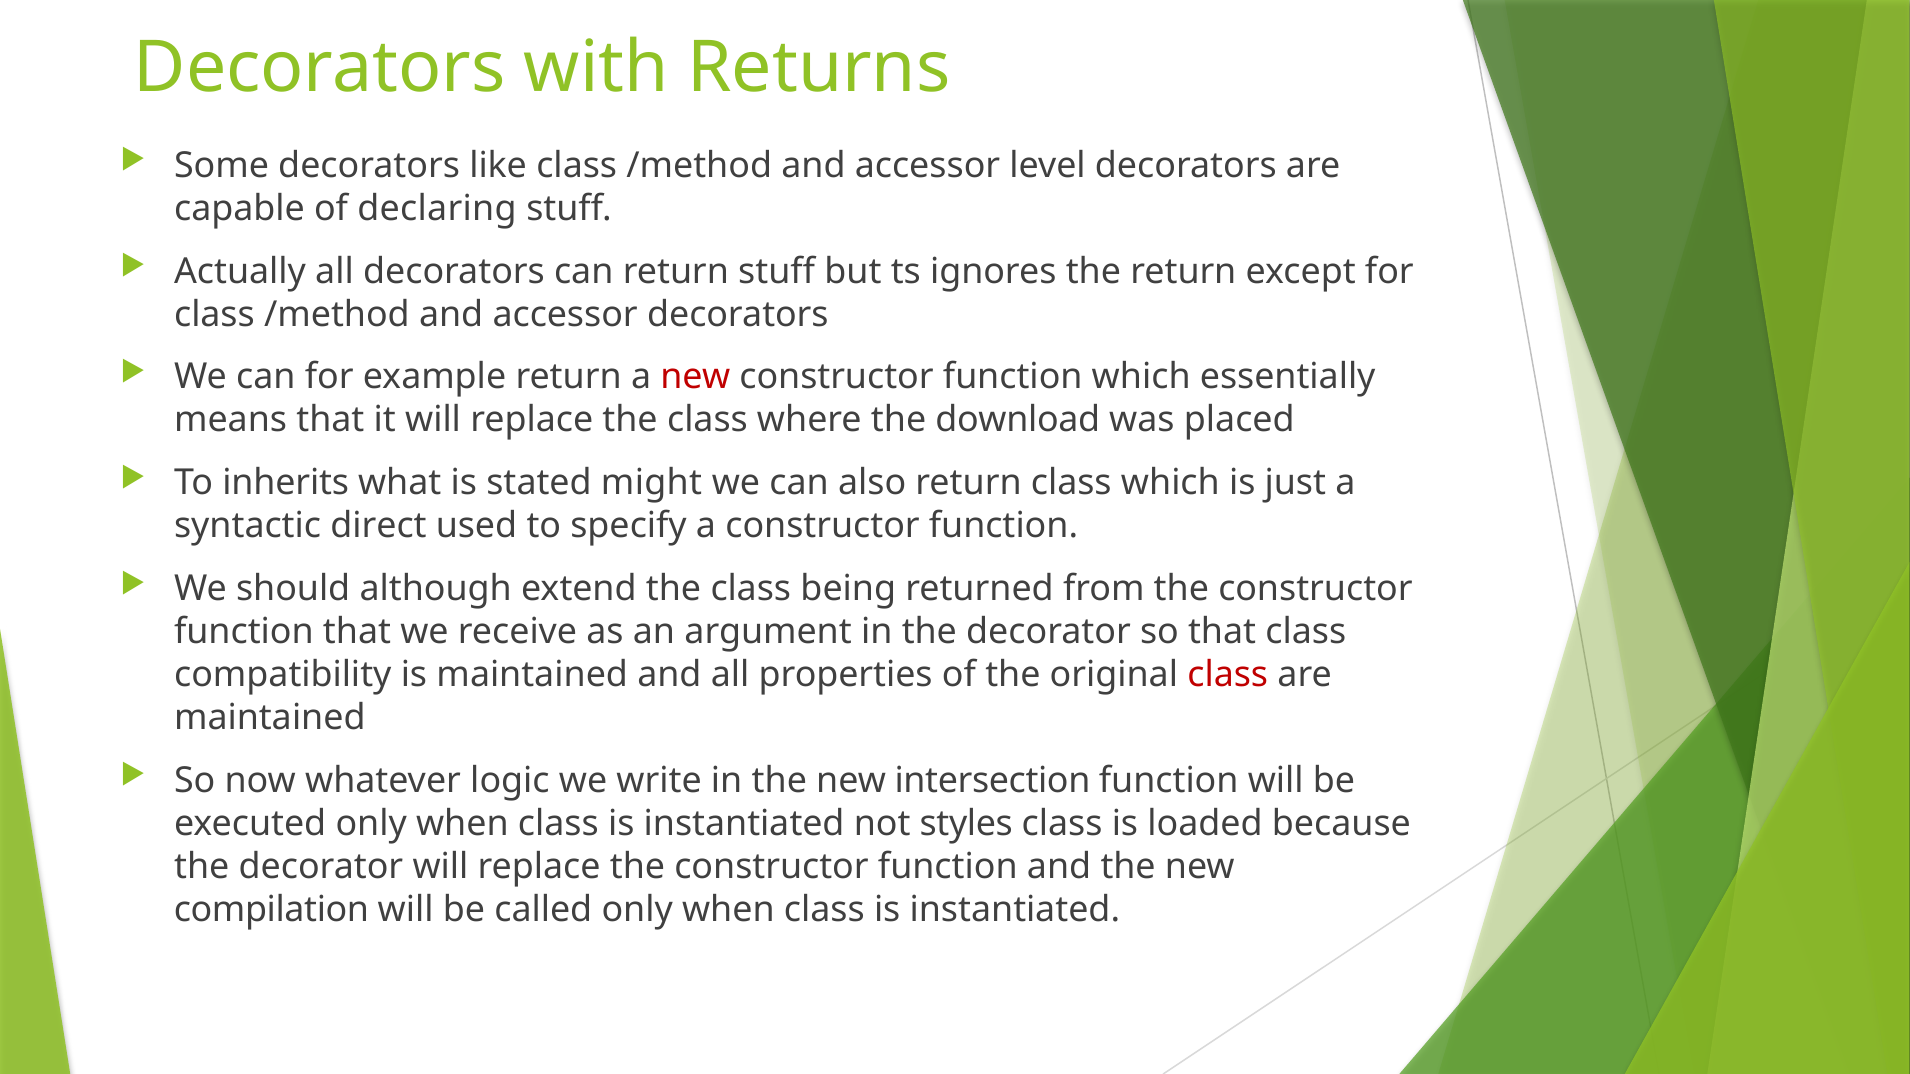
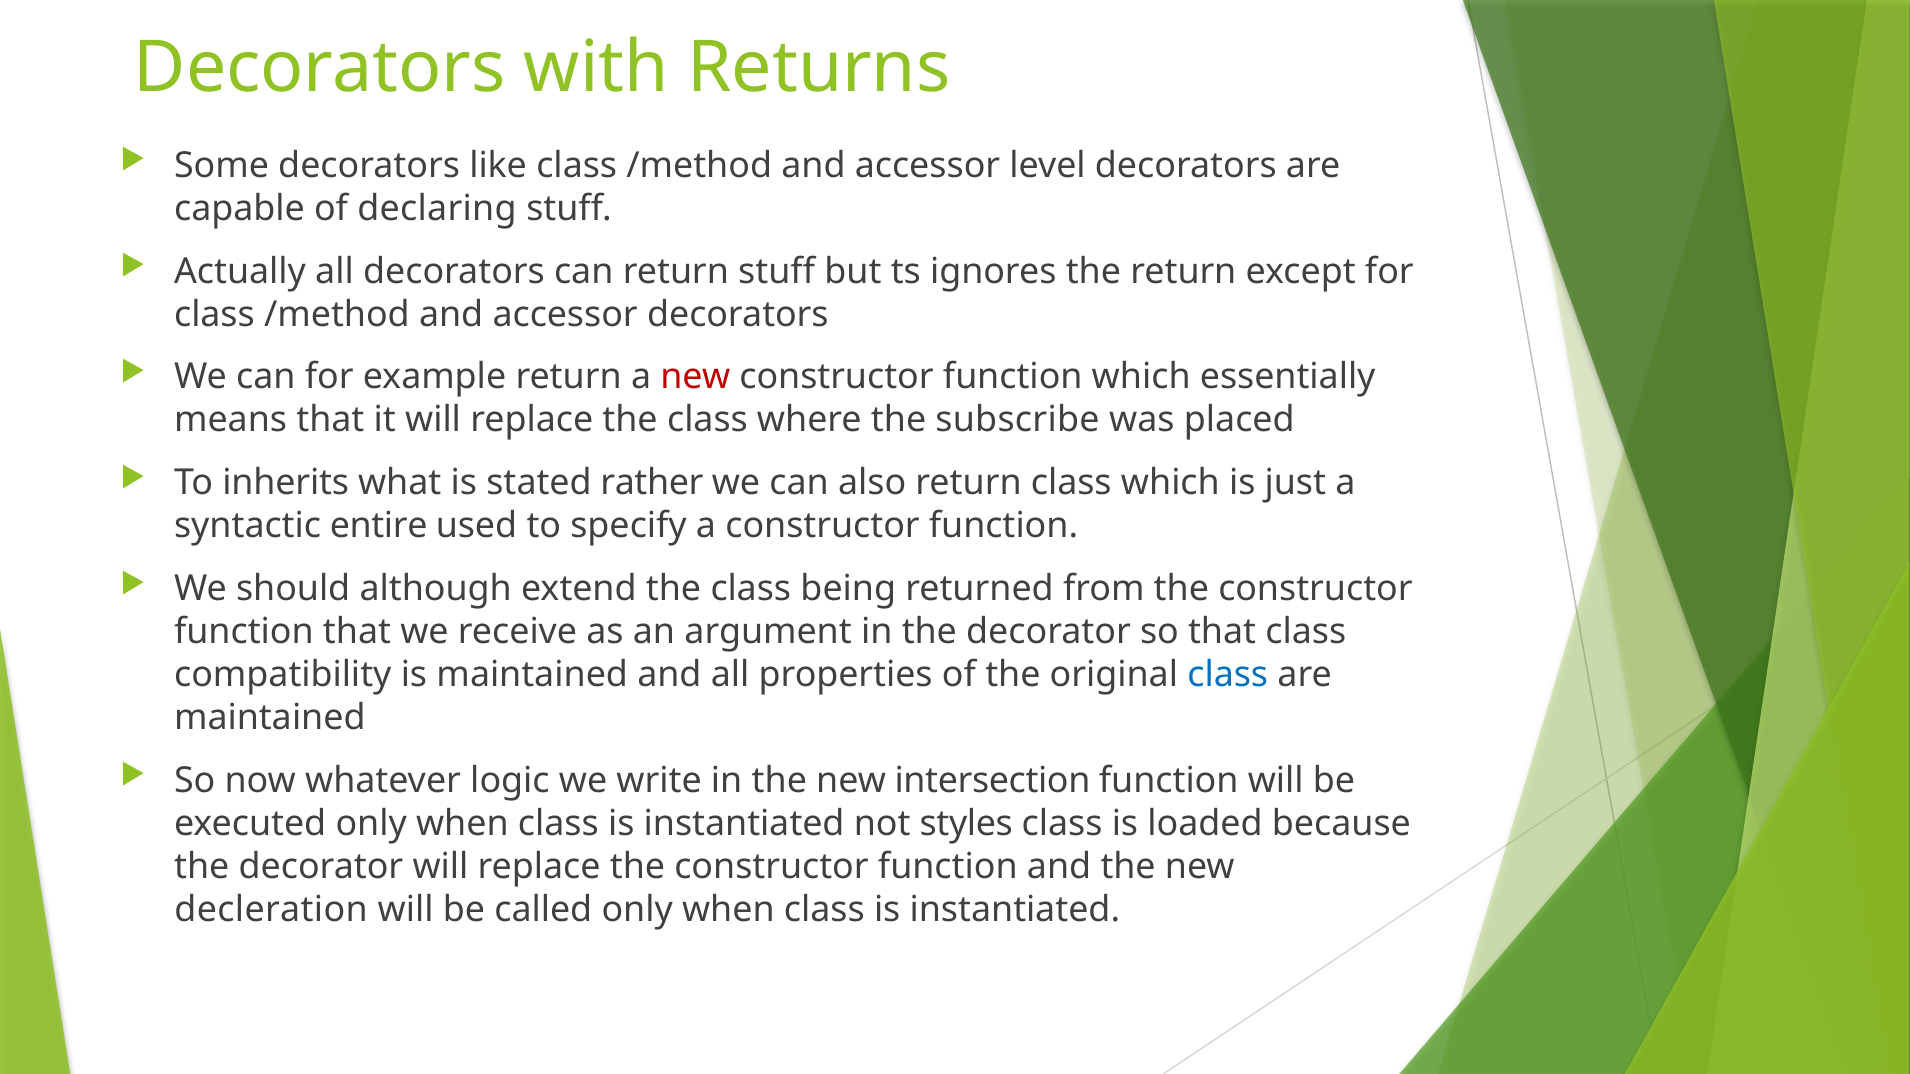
download: download -> subscribe
might: might -> rather
direct: direct -> entire
class at (1228, 675) colour: red -> blue
compilation: compilation -> decleration
